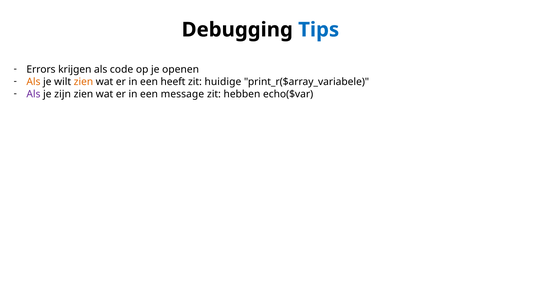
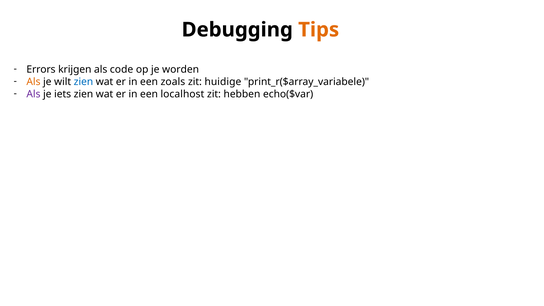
Tips colour: blue -> orange
openen: openen -> worden
zien at (83, 82) colour: orange -> blue
heeft: heeft -> zoals
zijn: zijn -> iets
message: message -> localhost
